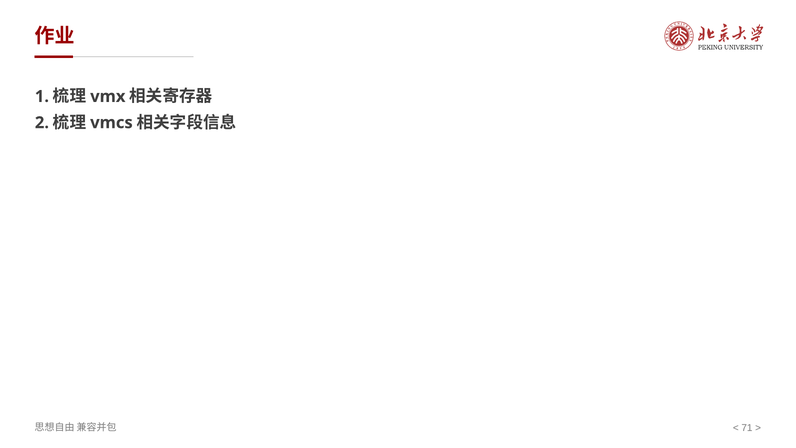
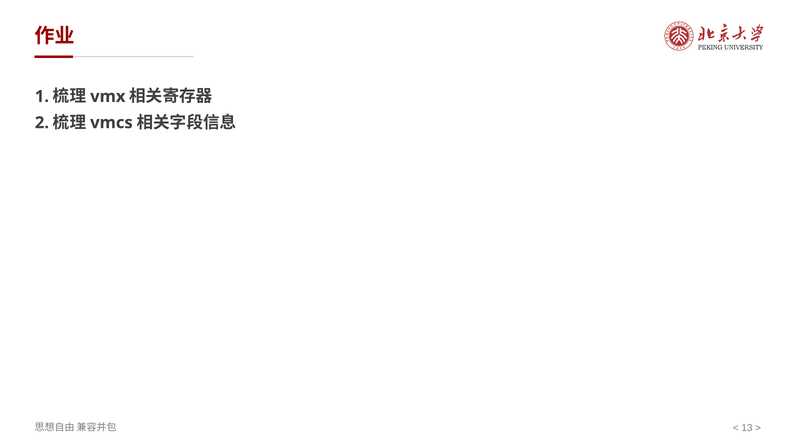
71: 71 -> 13
